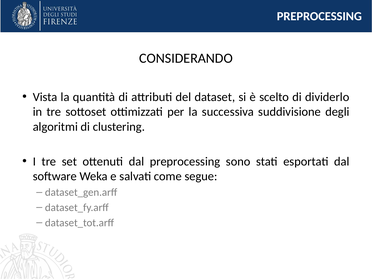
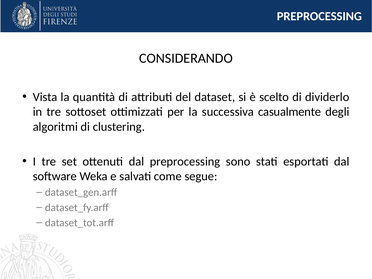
suddivisione: suddivisione -> casualmente
